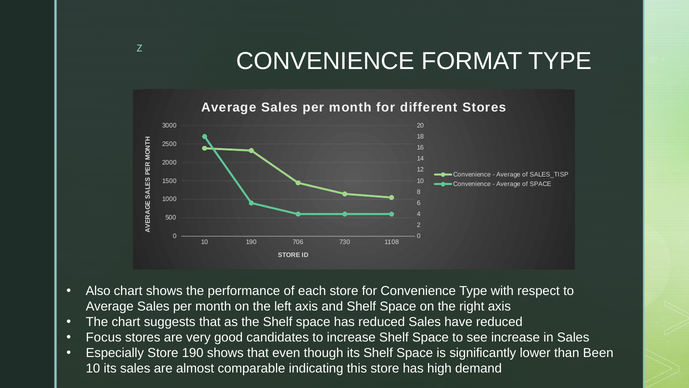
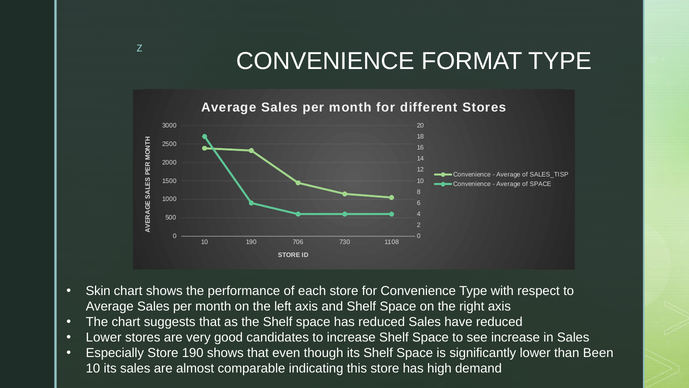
Also: Also -> Skin
Focus at (104, 337): Focus -> Lower
